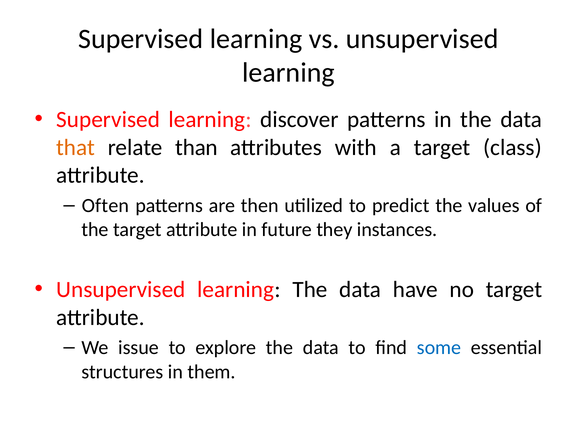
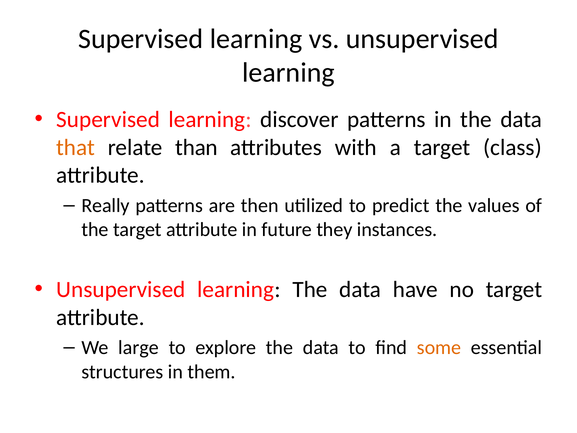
Often: Often -> Really
issue: issue -> large
some colour: blue -> orange
